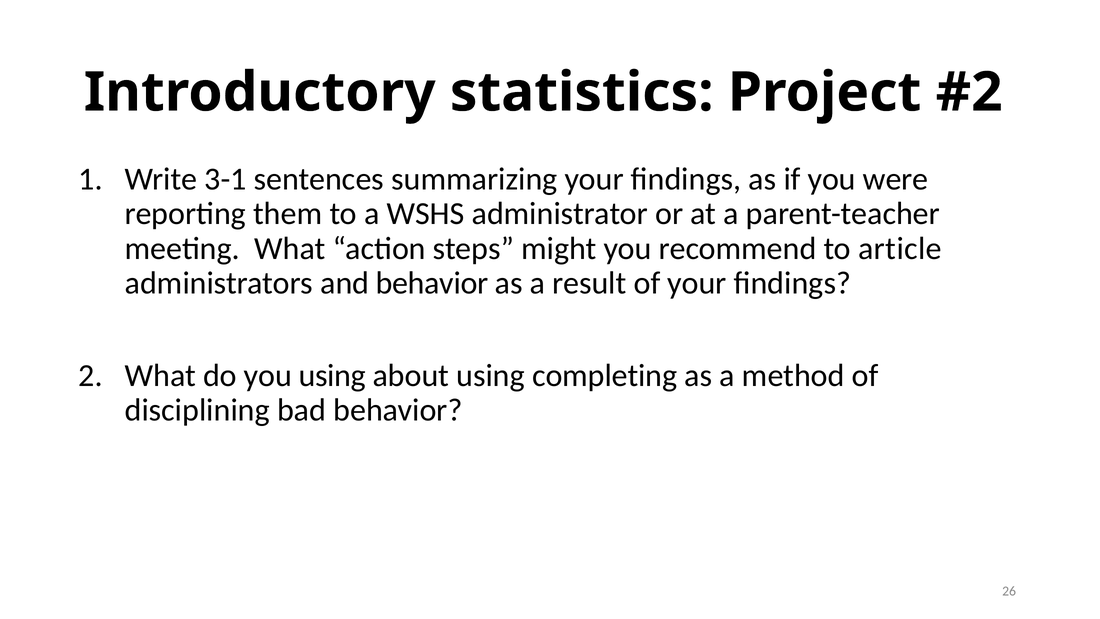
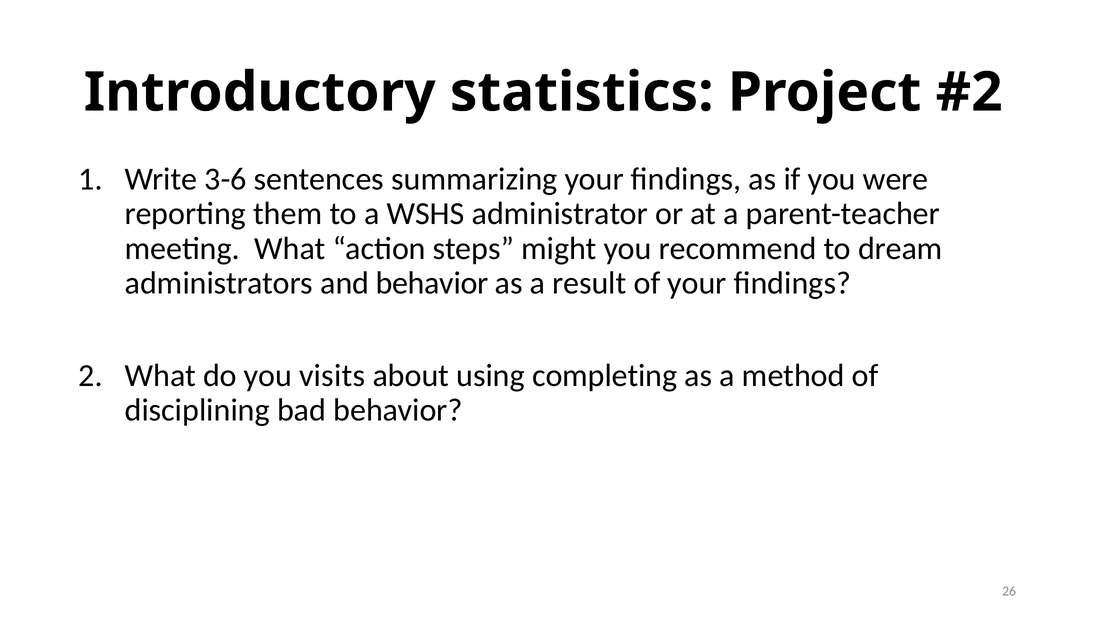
3-1: 3-1 -> 3-6
article: article -> dream
you using: using -> visits
